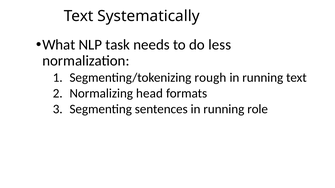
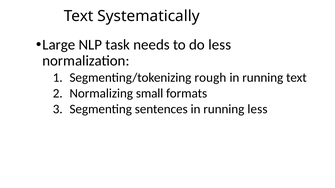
What: What -> Large
head: head -> small
running role: role -> less
